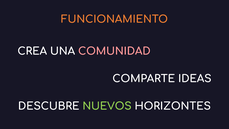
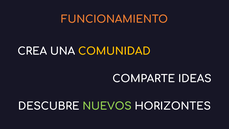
COMUNIDAD colour: pink -> yellow
